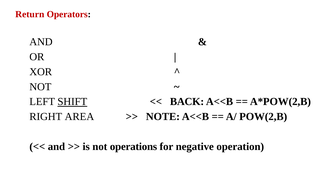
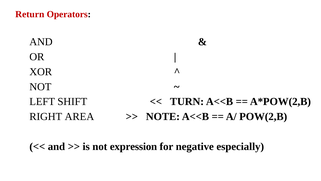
SHIFT underline: present -> none
BACK: BACK -> TURN
operations: operations -> expression
operation: operation -> especially
